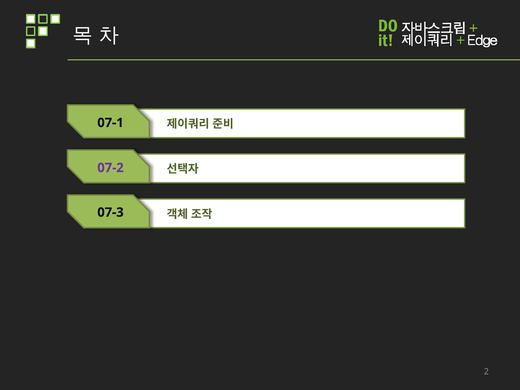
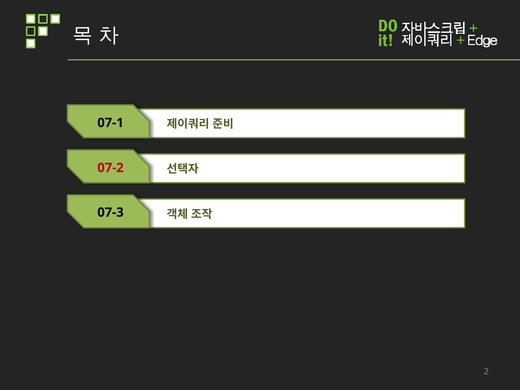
07-2 colour: purple -> red
